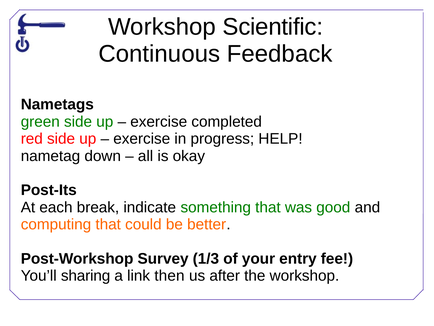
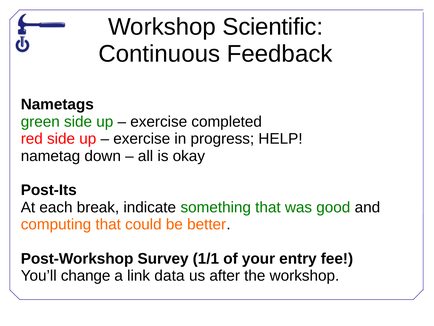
1/3: 1/3 -> 1/1
sharing: sharing -> change
then: then -> data
